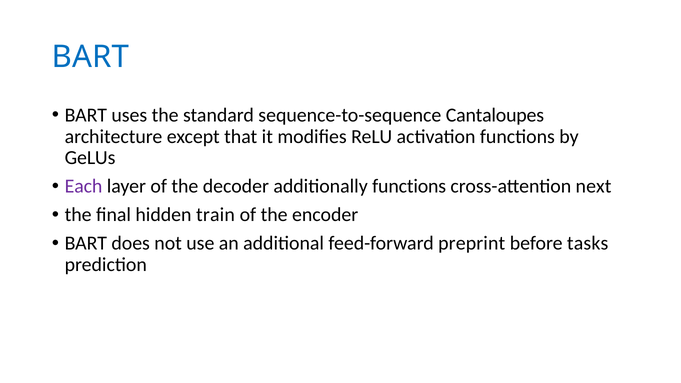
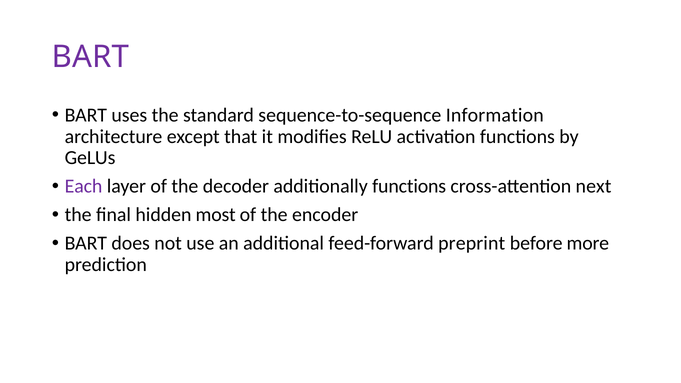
BART at (90, 57) colour: blue -> purple
Cantaloupes: Cantaloupes -> Information
train: train -> most
tasks: tasks -> more
